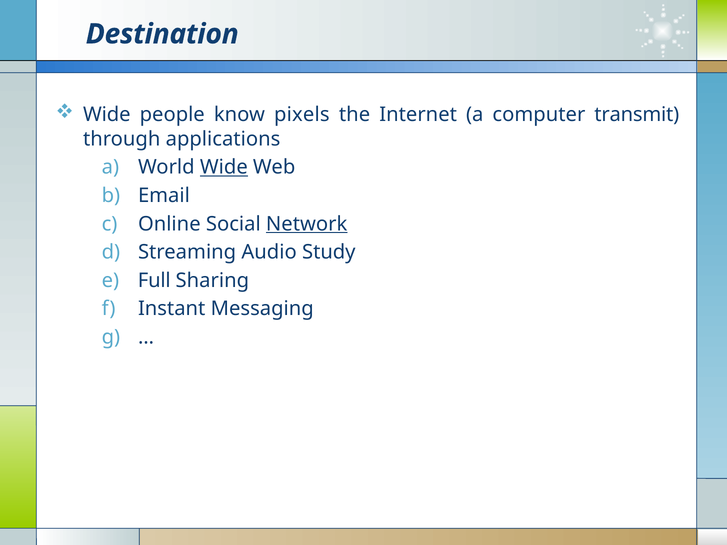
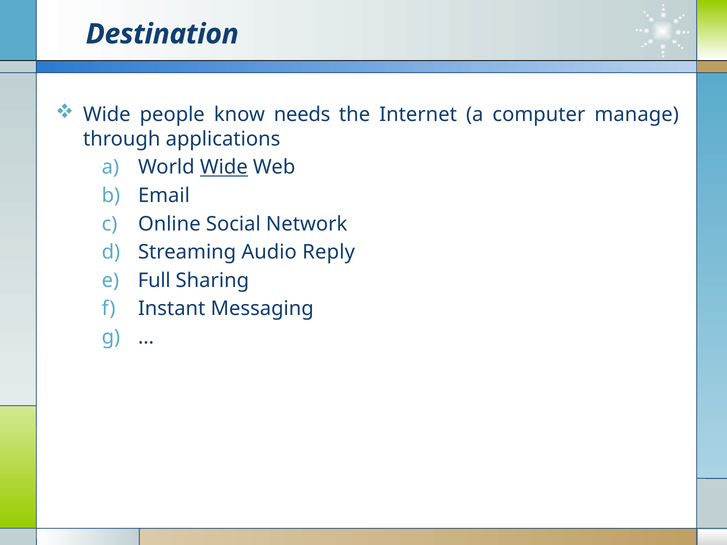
pixels: pixels -> needs
transmit: transmit -> manage
Network underline: present -> none
Study: Study -> Reply
